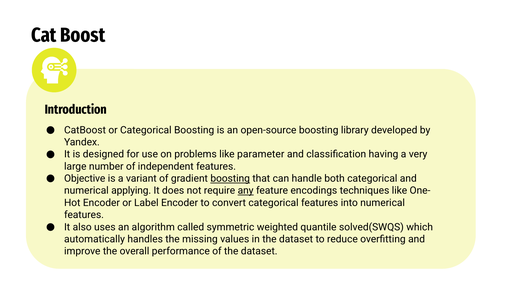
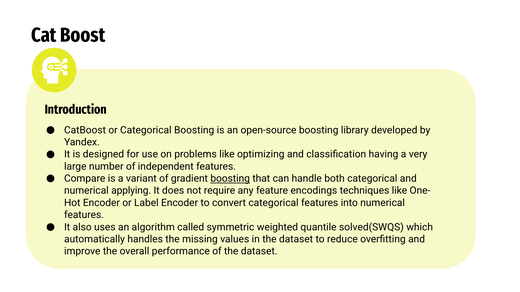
parameter: parameter -> optimizing
Objective: Objective -> Compare
any underline: present -> none
